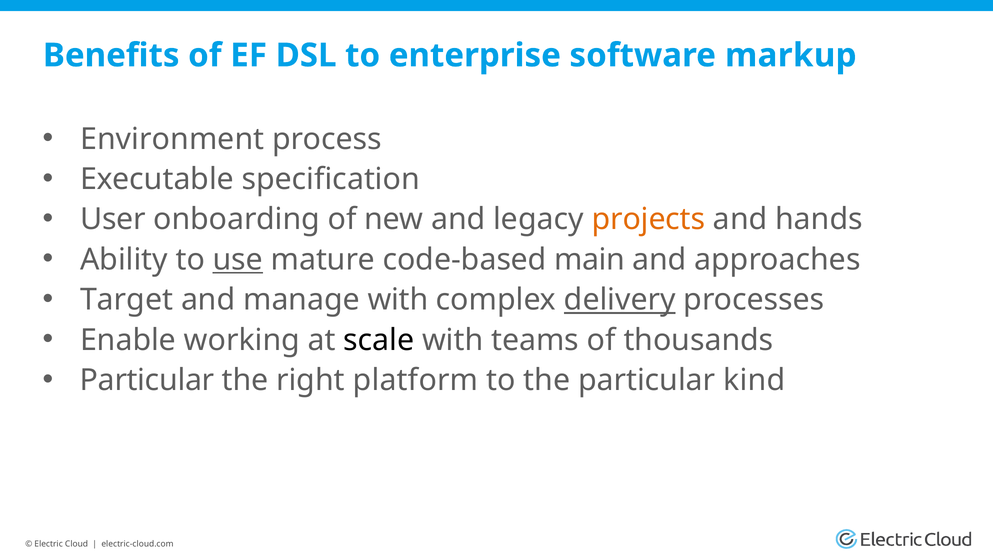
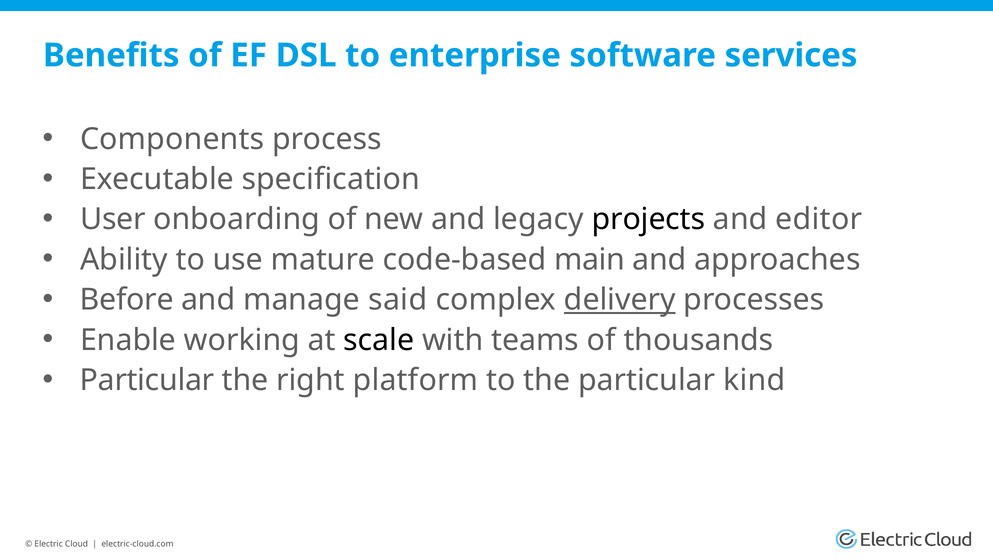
markup: markup -> services
Environment: Environment -> Components
projects colour: orange -> black
hands: hands -> editor
use underline: present -> none
Target: Target -> Before
manage with: with -> said
